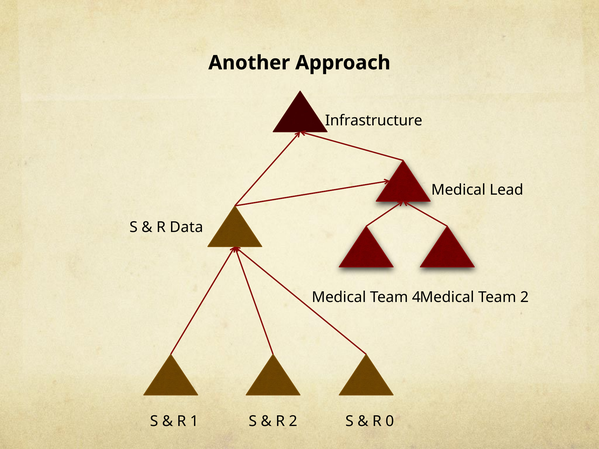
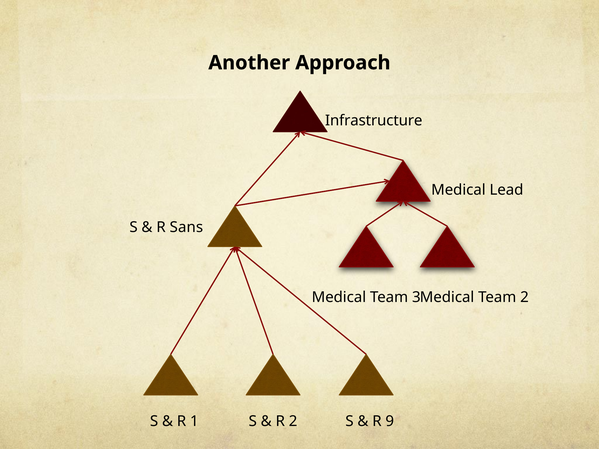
Data: Data -> Sans
4: 4 -> 3
0: 0 -> 9
